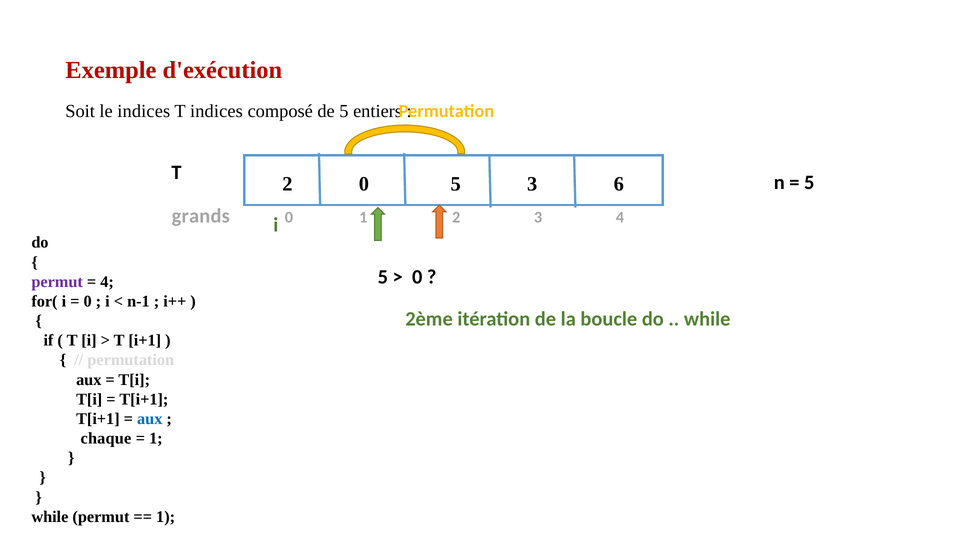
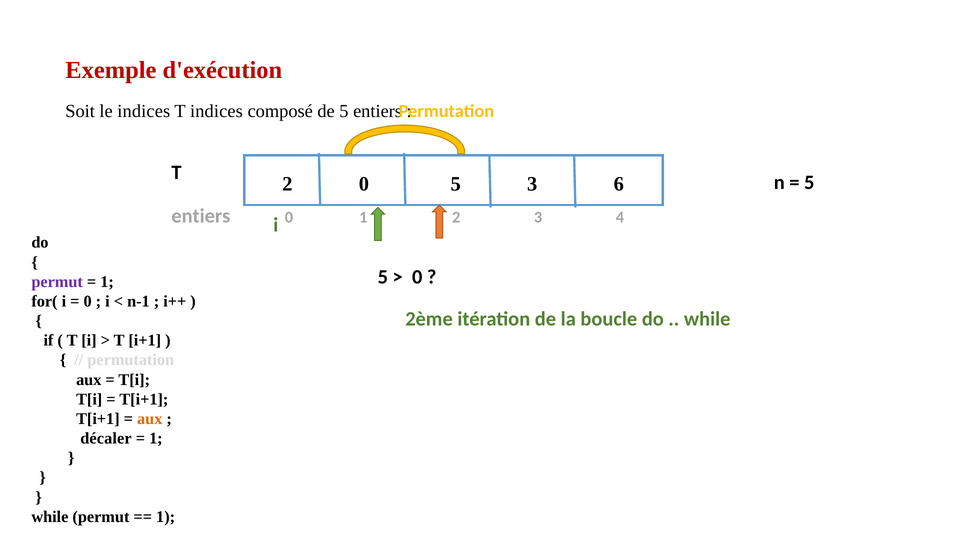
grands at (201, 216): grands -> entiers
4 at (107, 282): 4 -> 1
aux at (150, 419) colour: blue -> orange
chaque: chaque -> décaler
